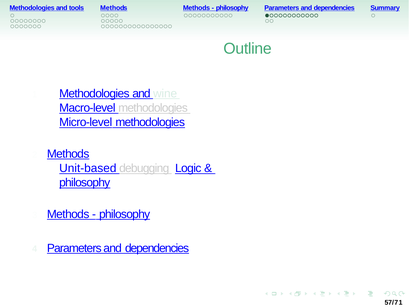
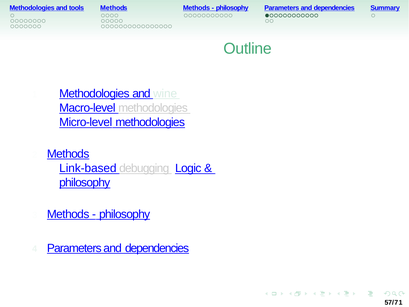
Unit-based: Unit-based -> Link-based
